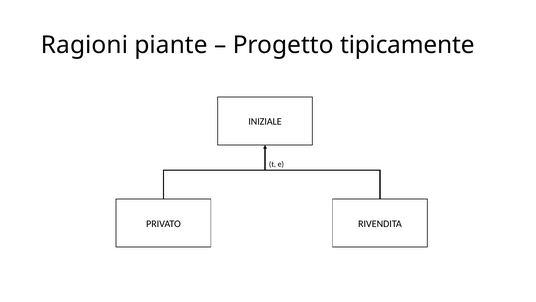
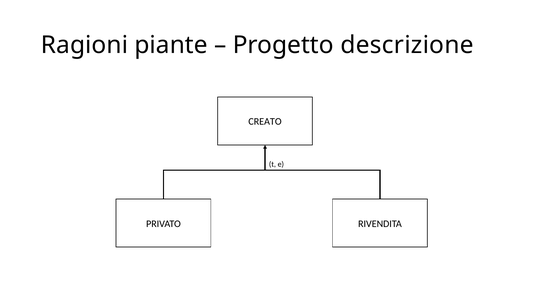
tipicamente: tipicamente -> descrizione
INIZIALE: INIZIALE -> CREATO
